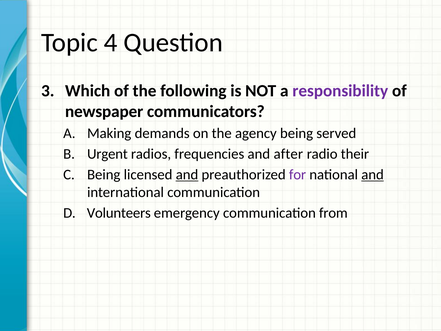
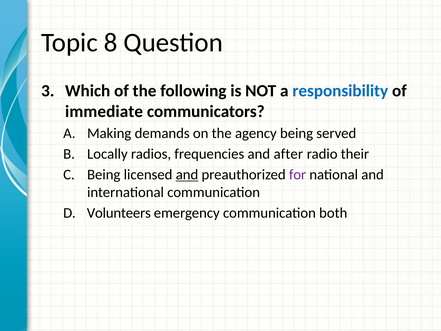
4: 4 -> 8
responsibility colour: purple -> blue
newspaper: newspaper -> immediate
Urgent: Urgent -> Locally
and at (373, 174) underline: present -> none
from: from -> both
